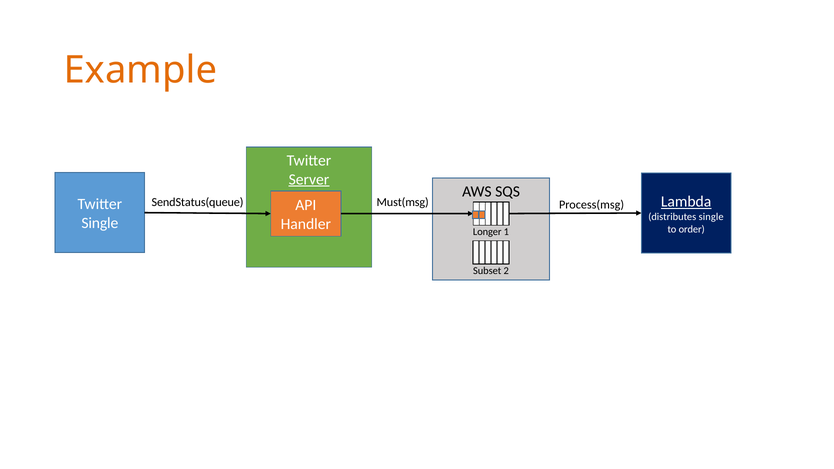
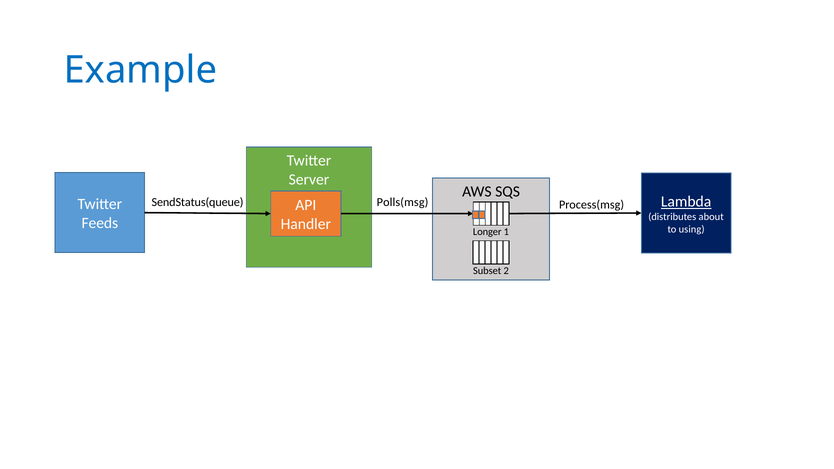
Example colour: orange -> blue
Server underline: present -> none
Must(msg: Must(msg -> Polls(msg
distributes single: single -> about
Single at (100, 223): Single -> Feeds
order: order -> using
